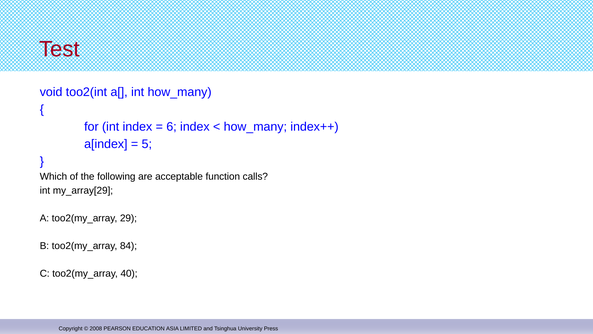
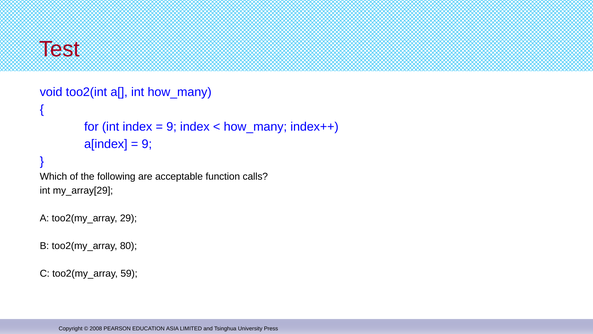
6 at (171, 127): 6 -> 9
5 at (147, 144): 5 -> 9
84: 84 -> 80
40: 40 -> 59
